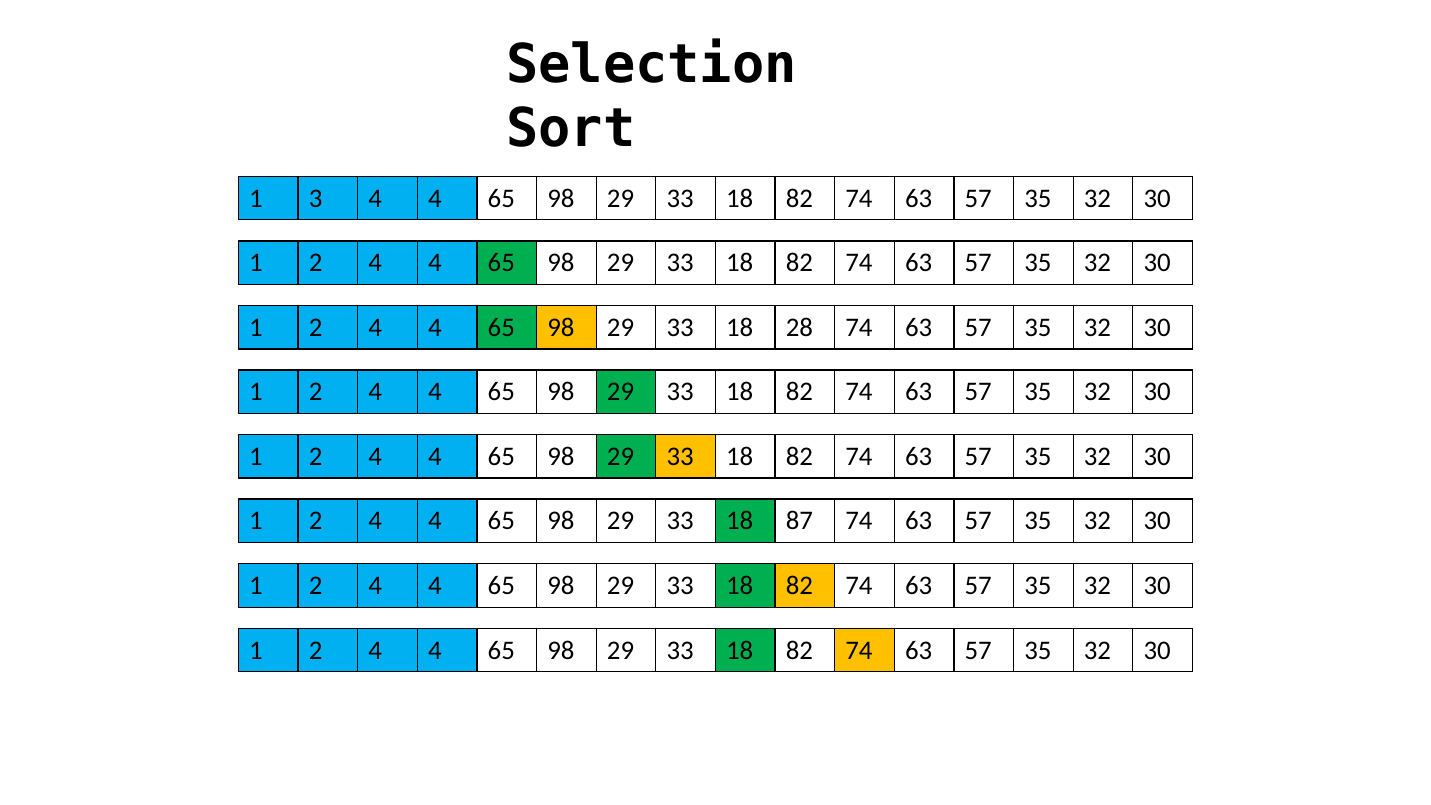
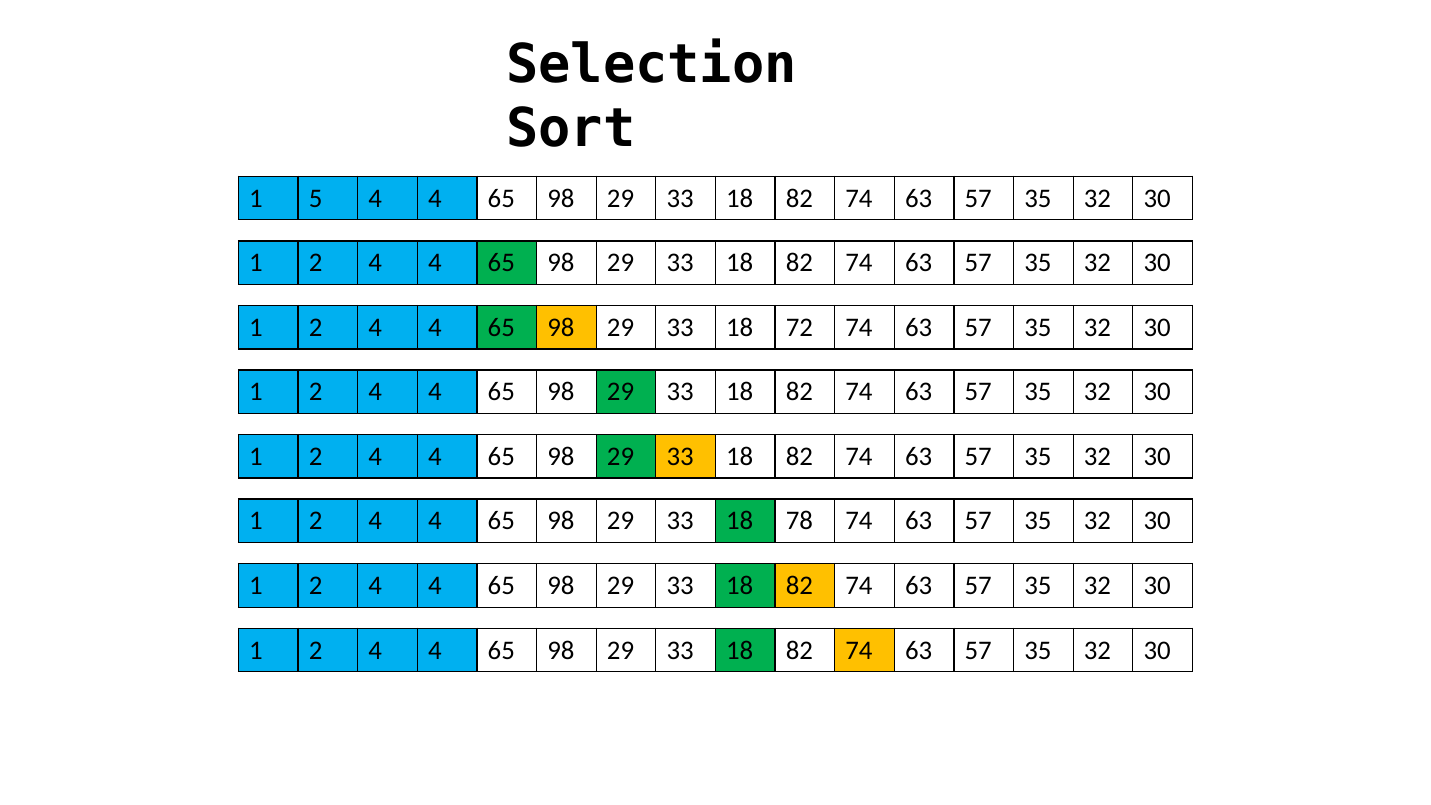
3: 3 -> 5
28: 28 -> 72
87: 87 -> 78
